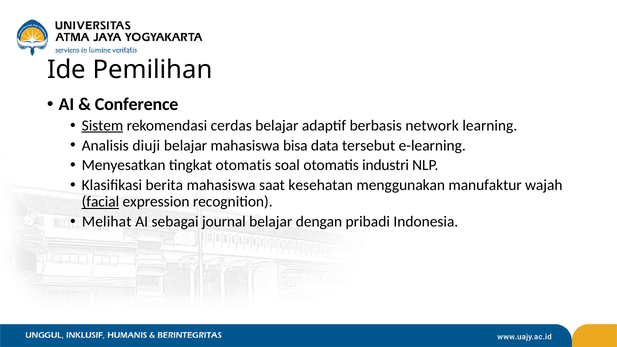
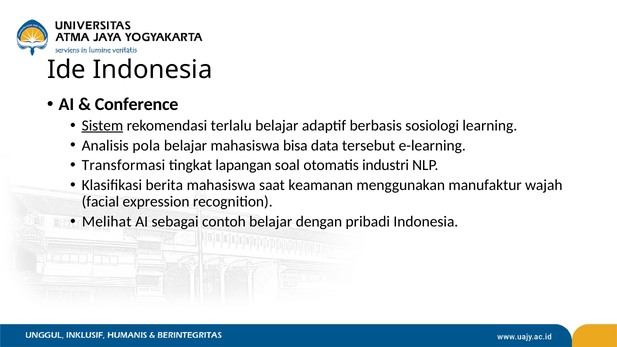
Ide Pemilihan: Pemilihan -> Indonesia
cerdas: cerdas -> terlalu
network: network -> sosiologi
diuji: diuji -> pola
Menyesatkan: Menyesatkan -> Transformasi
tingkat otomatis: otomatis -> lapangan
kesehatan: kesehatan -> keamanan
facial underline: present -> none
journal: journal -> contoh
